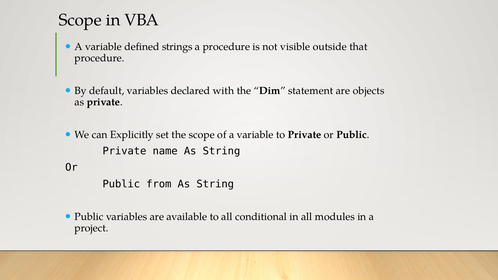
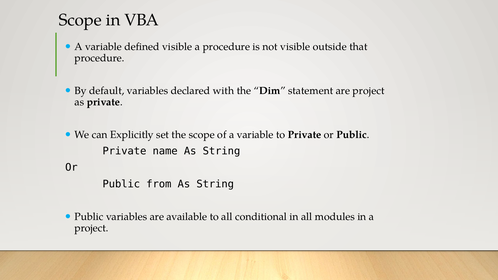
defined strings: strings -> visible
are objects: objects -> project
